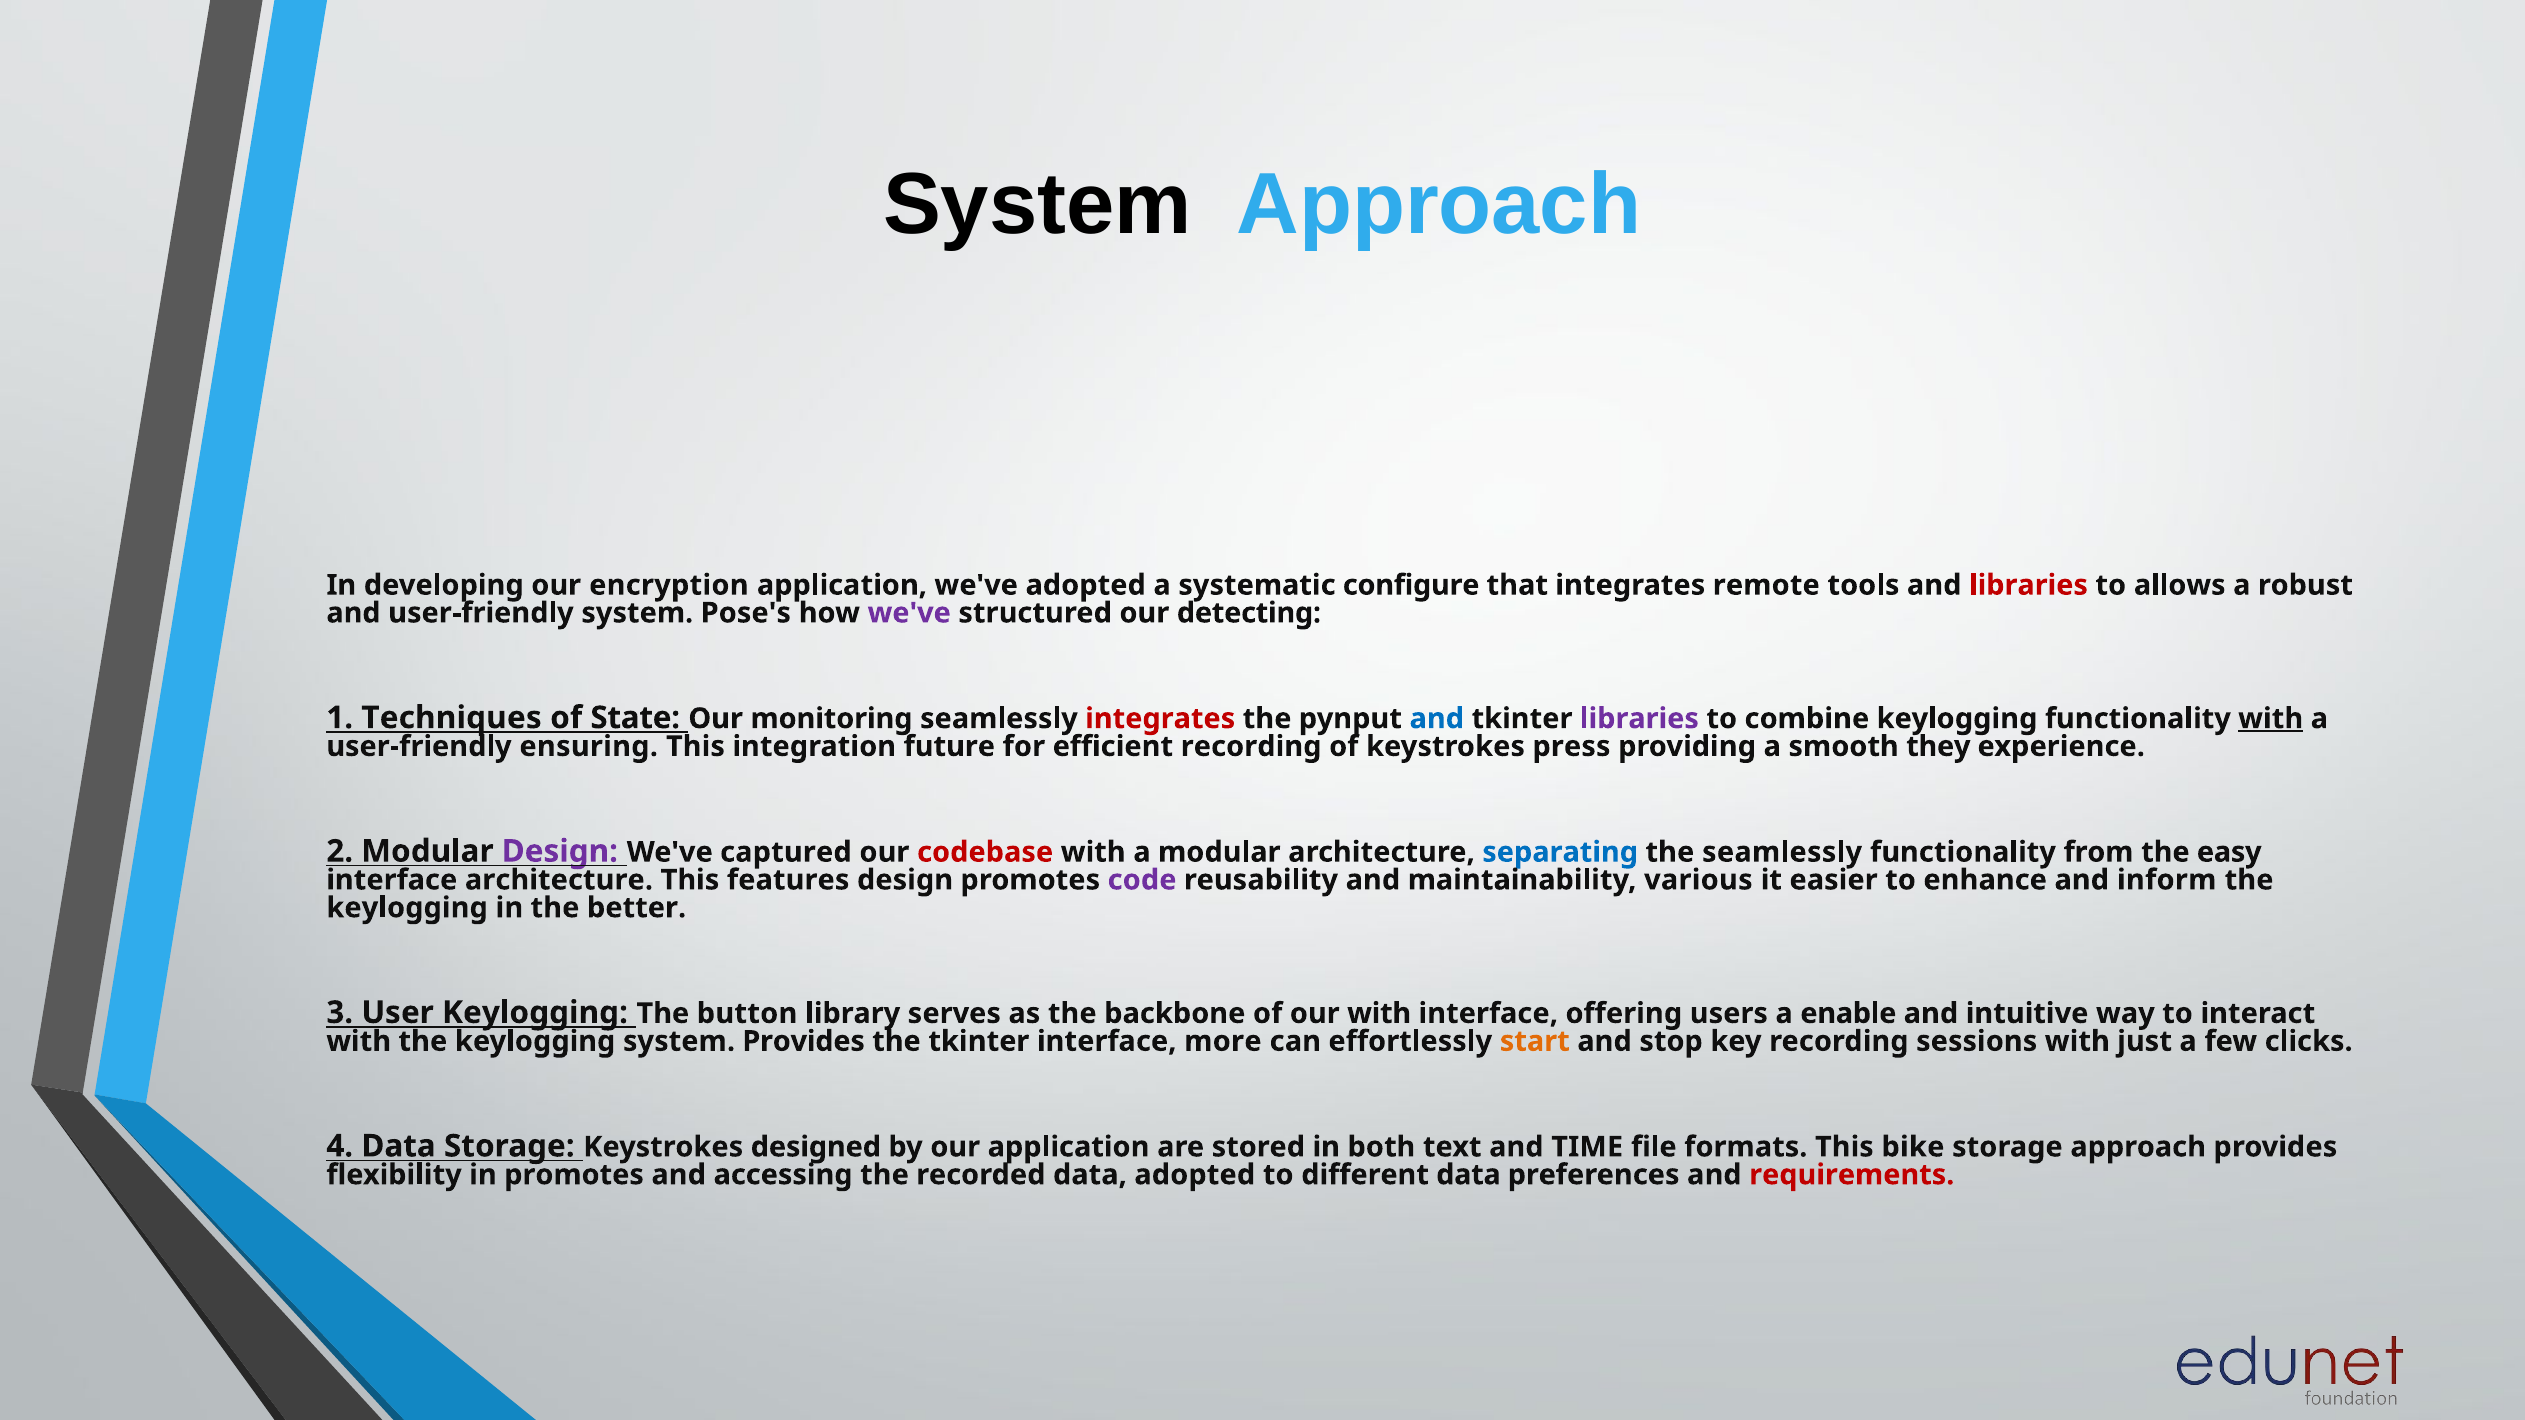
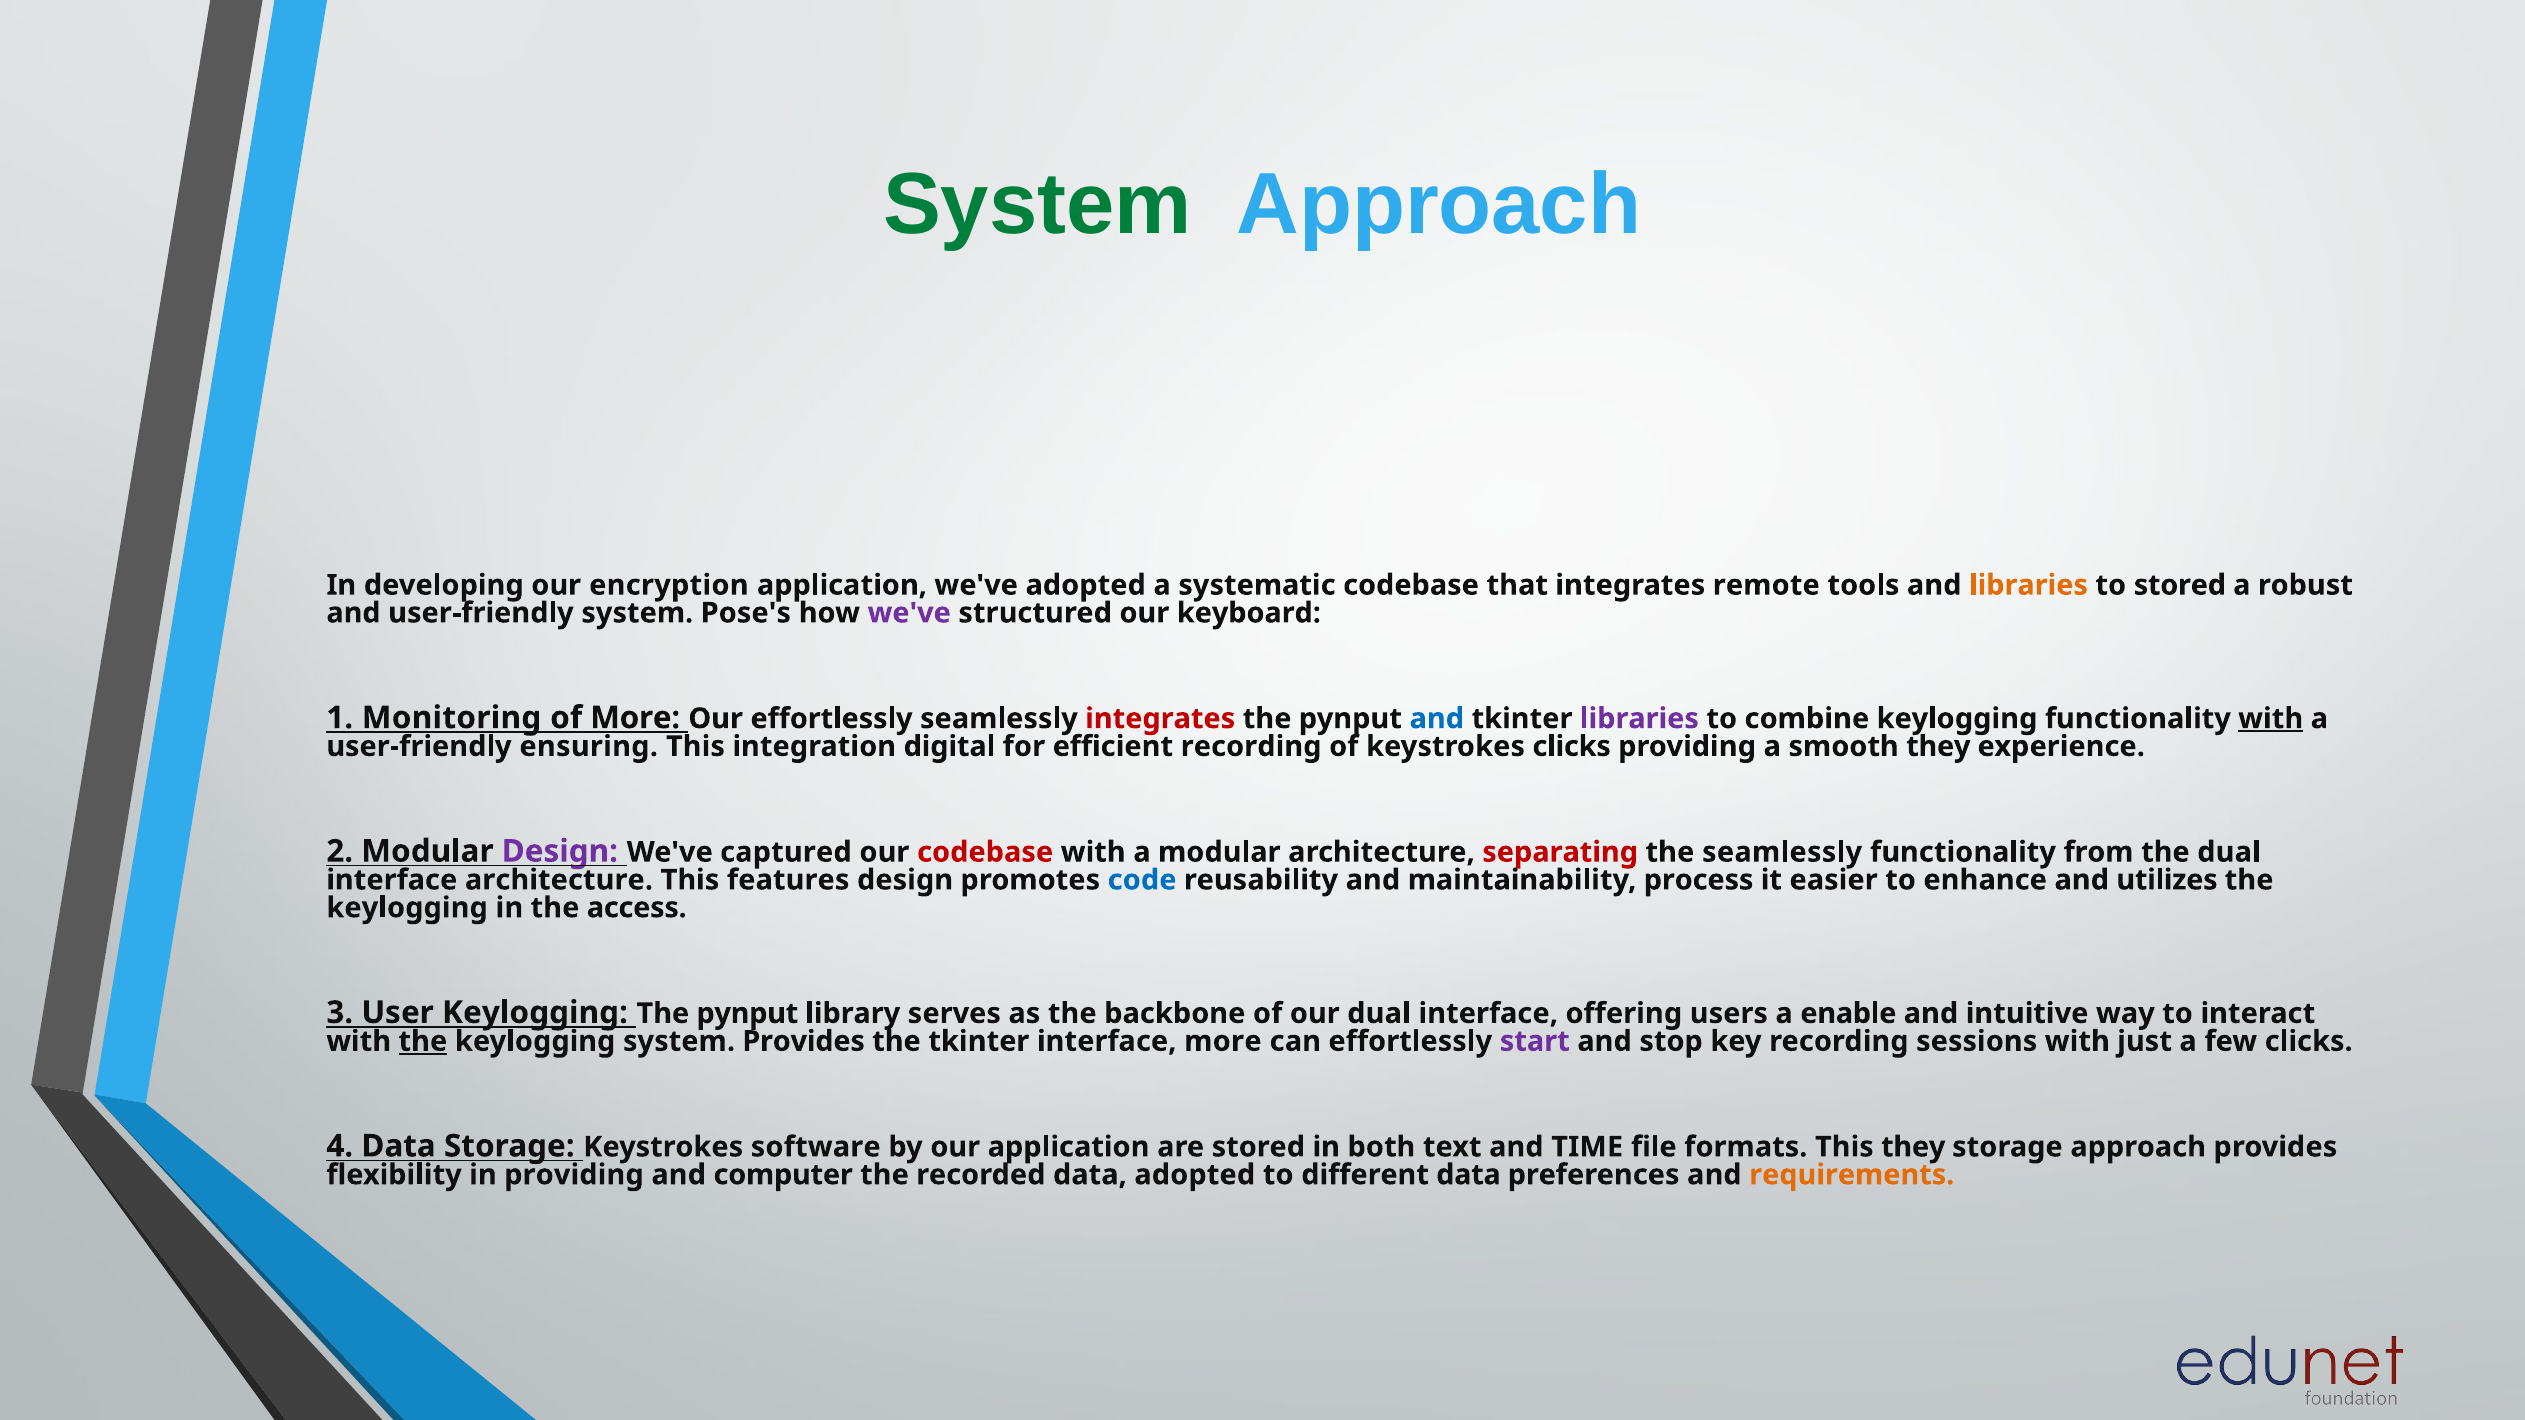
System at (1037, 205) colour: black -> green
systematic configure: configure -> codebase
libraries at (2028, 585) colour: red -> orange
to allows: allows -> stored
detecting: detecting -> keyboard
Techniques: Techniques -> Monitoring
of State: State -> More
Our monitoring: monitoring -> effortlessly
future: future -> digital
keystrokes press: press -> clicks
separating colour: blue -> red
the easy: easy -> dual
code colour: purple -> blue
various: various -> process
inform: inform -> utilizes
better: better -> access
button at (747, 1014): button -> pynput
our with: with -> dual
the at (423, 1041) underline: none -> present
start colour: orange -> purple
designed: designed -> software
This bike: bike -> they
in promotes: promotes -> providing
accessing: accessing -> computer
requirements colour: red -> orange
